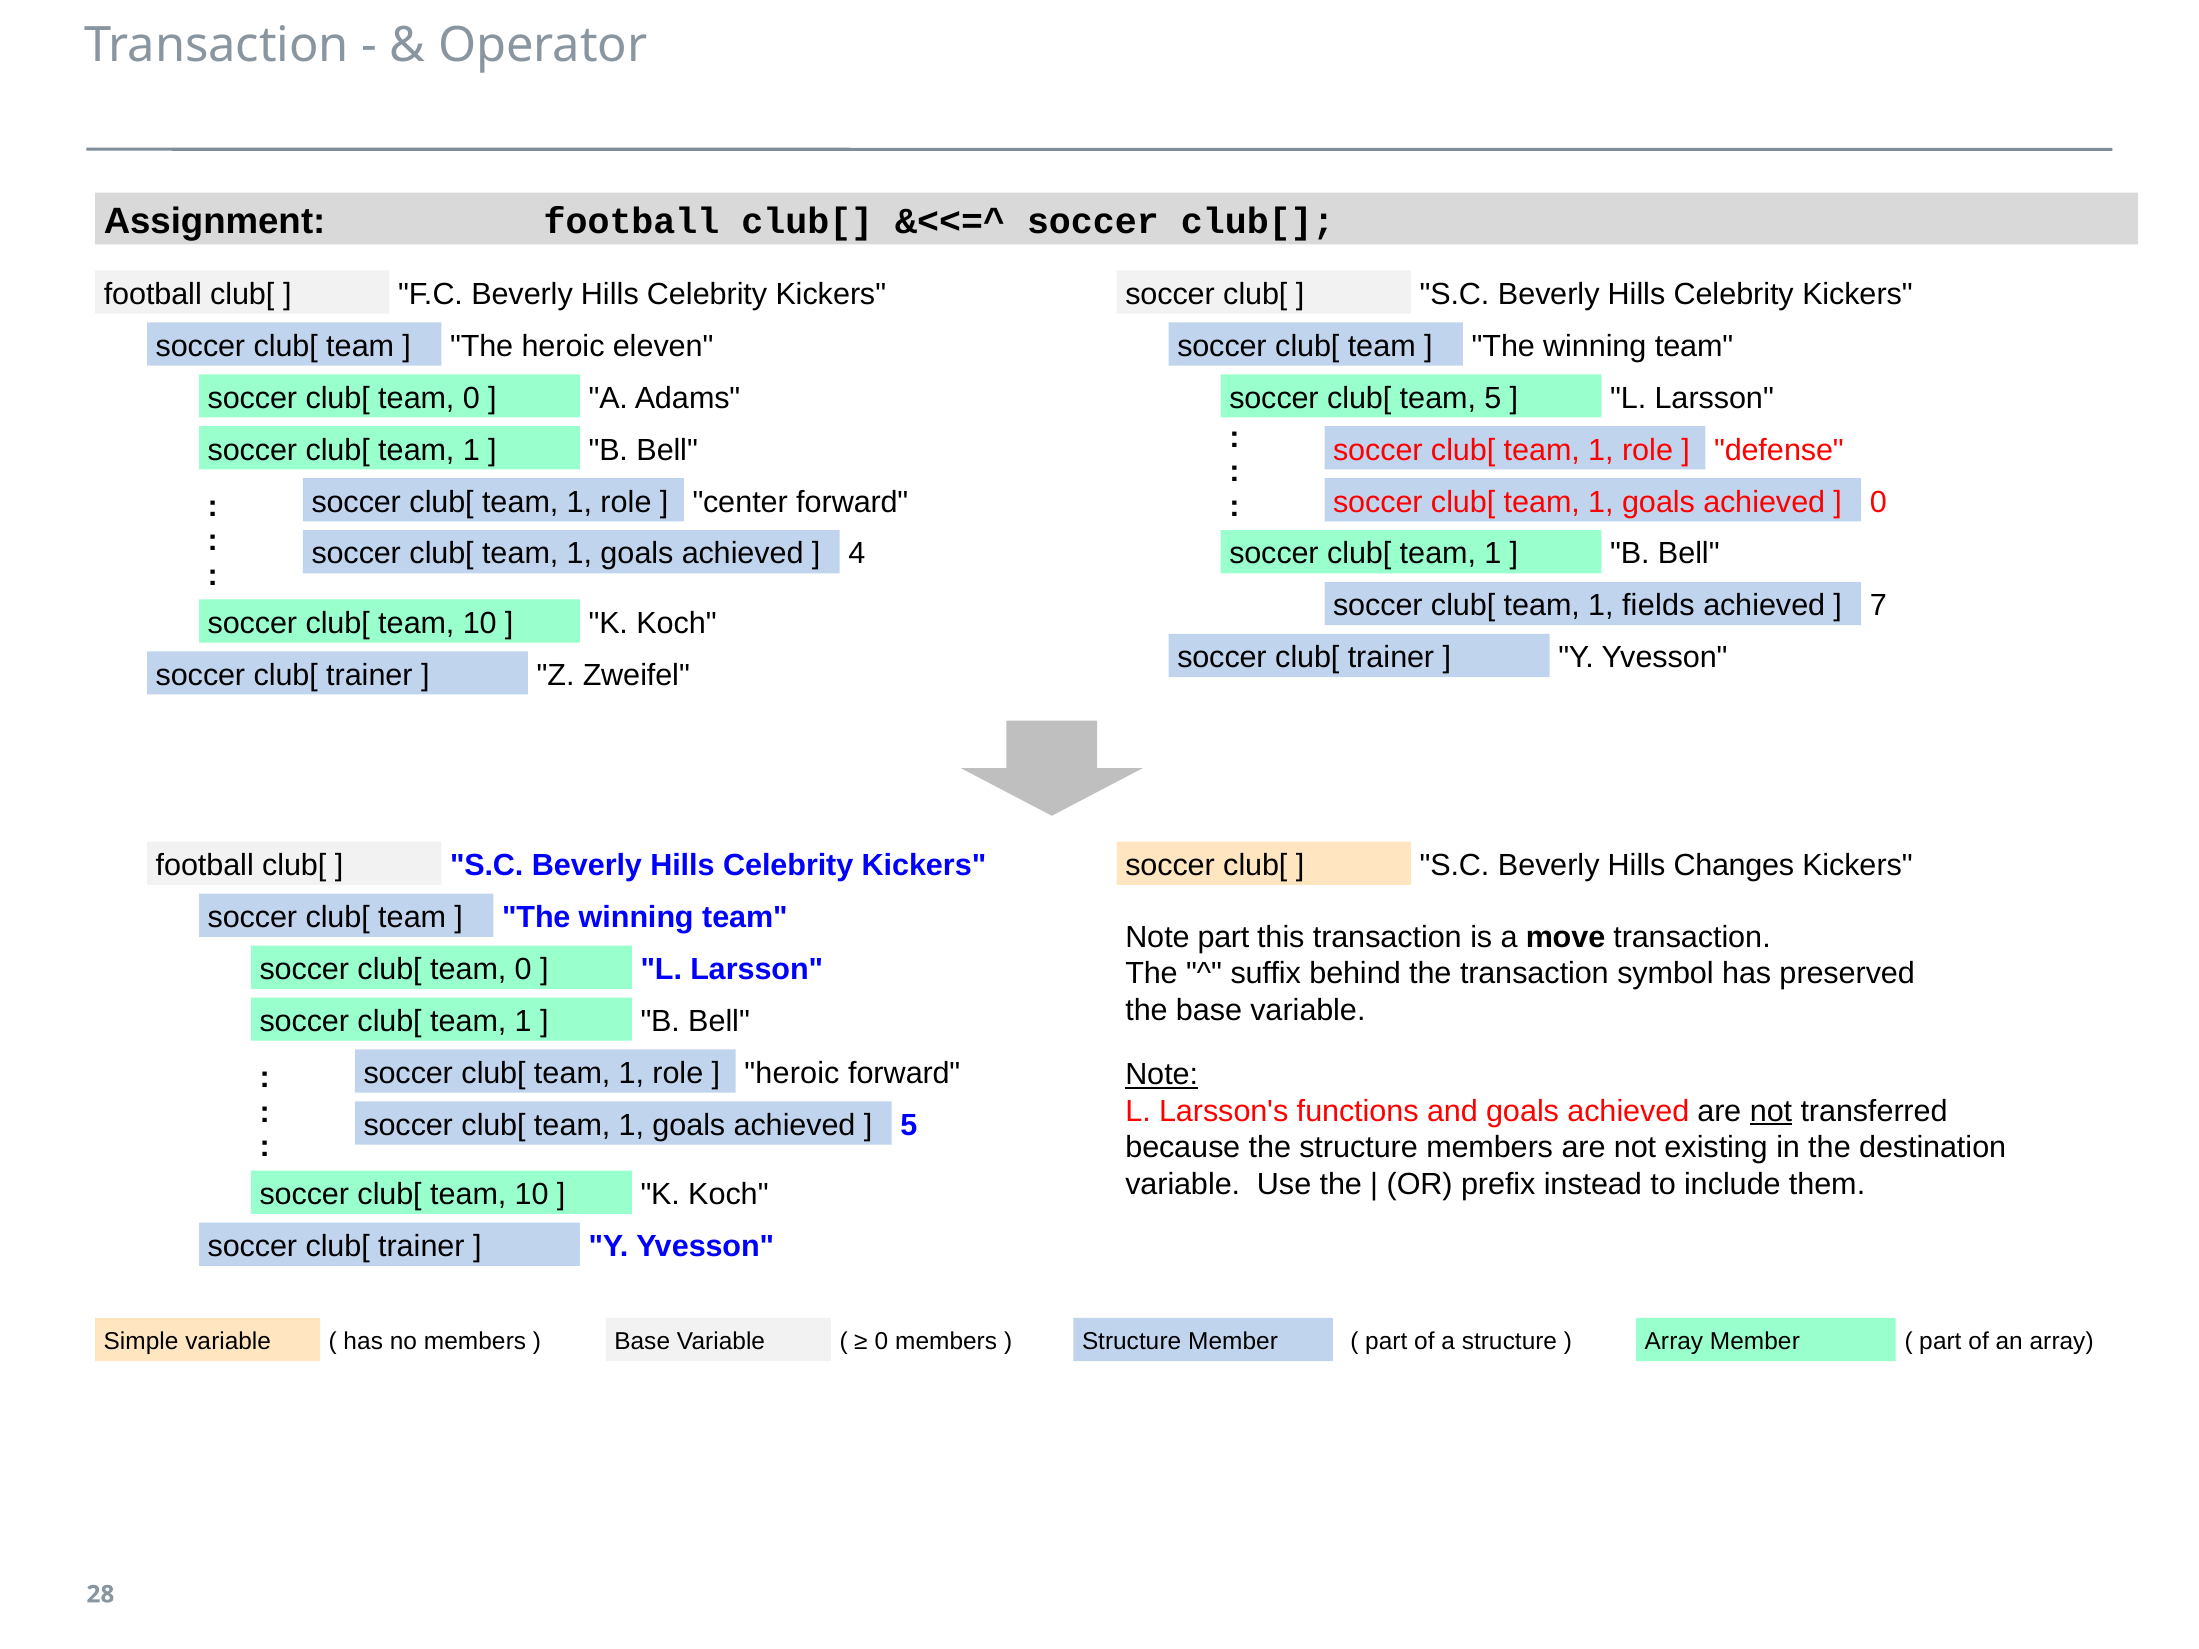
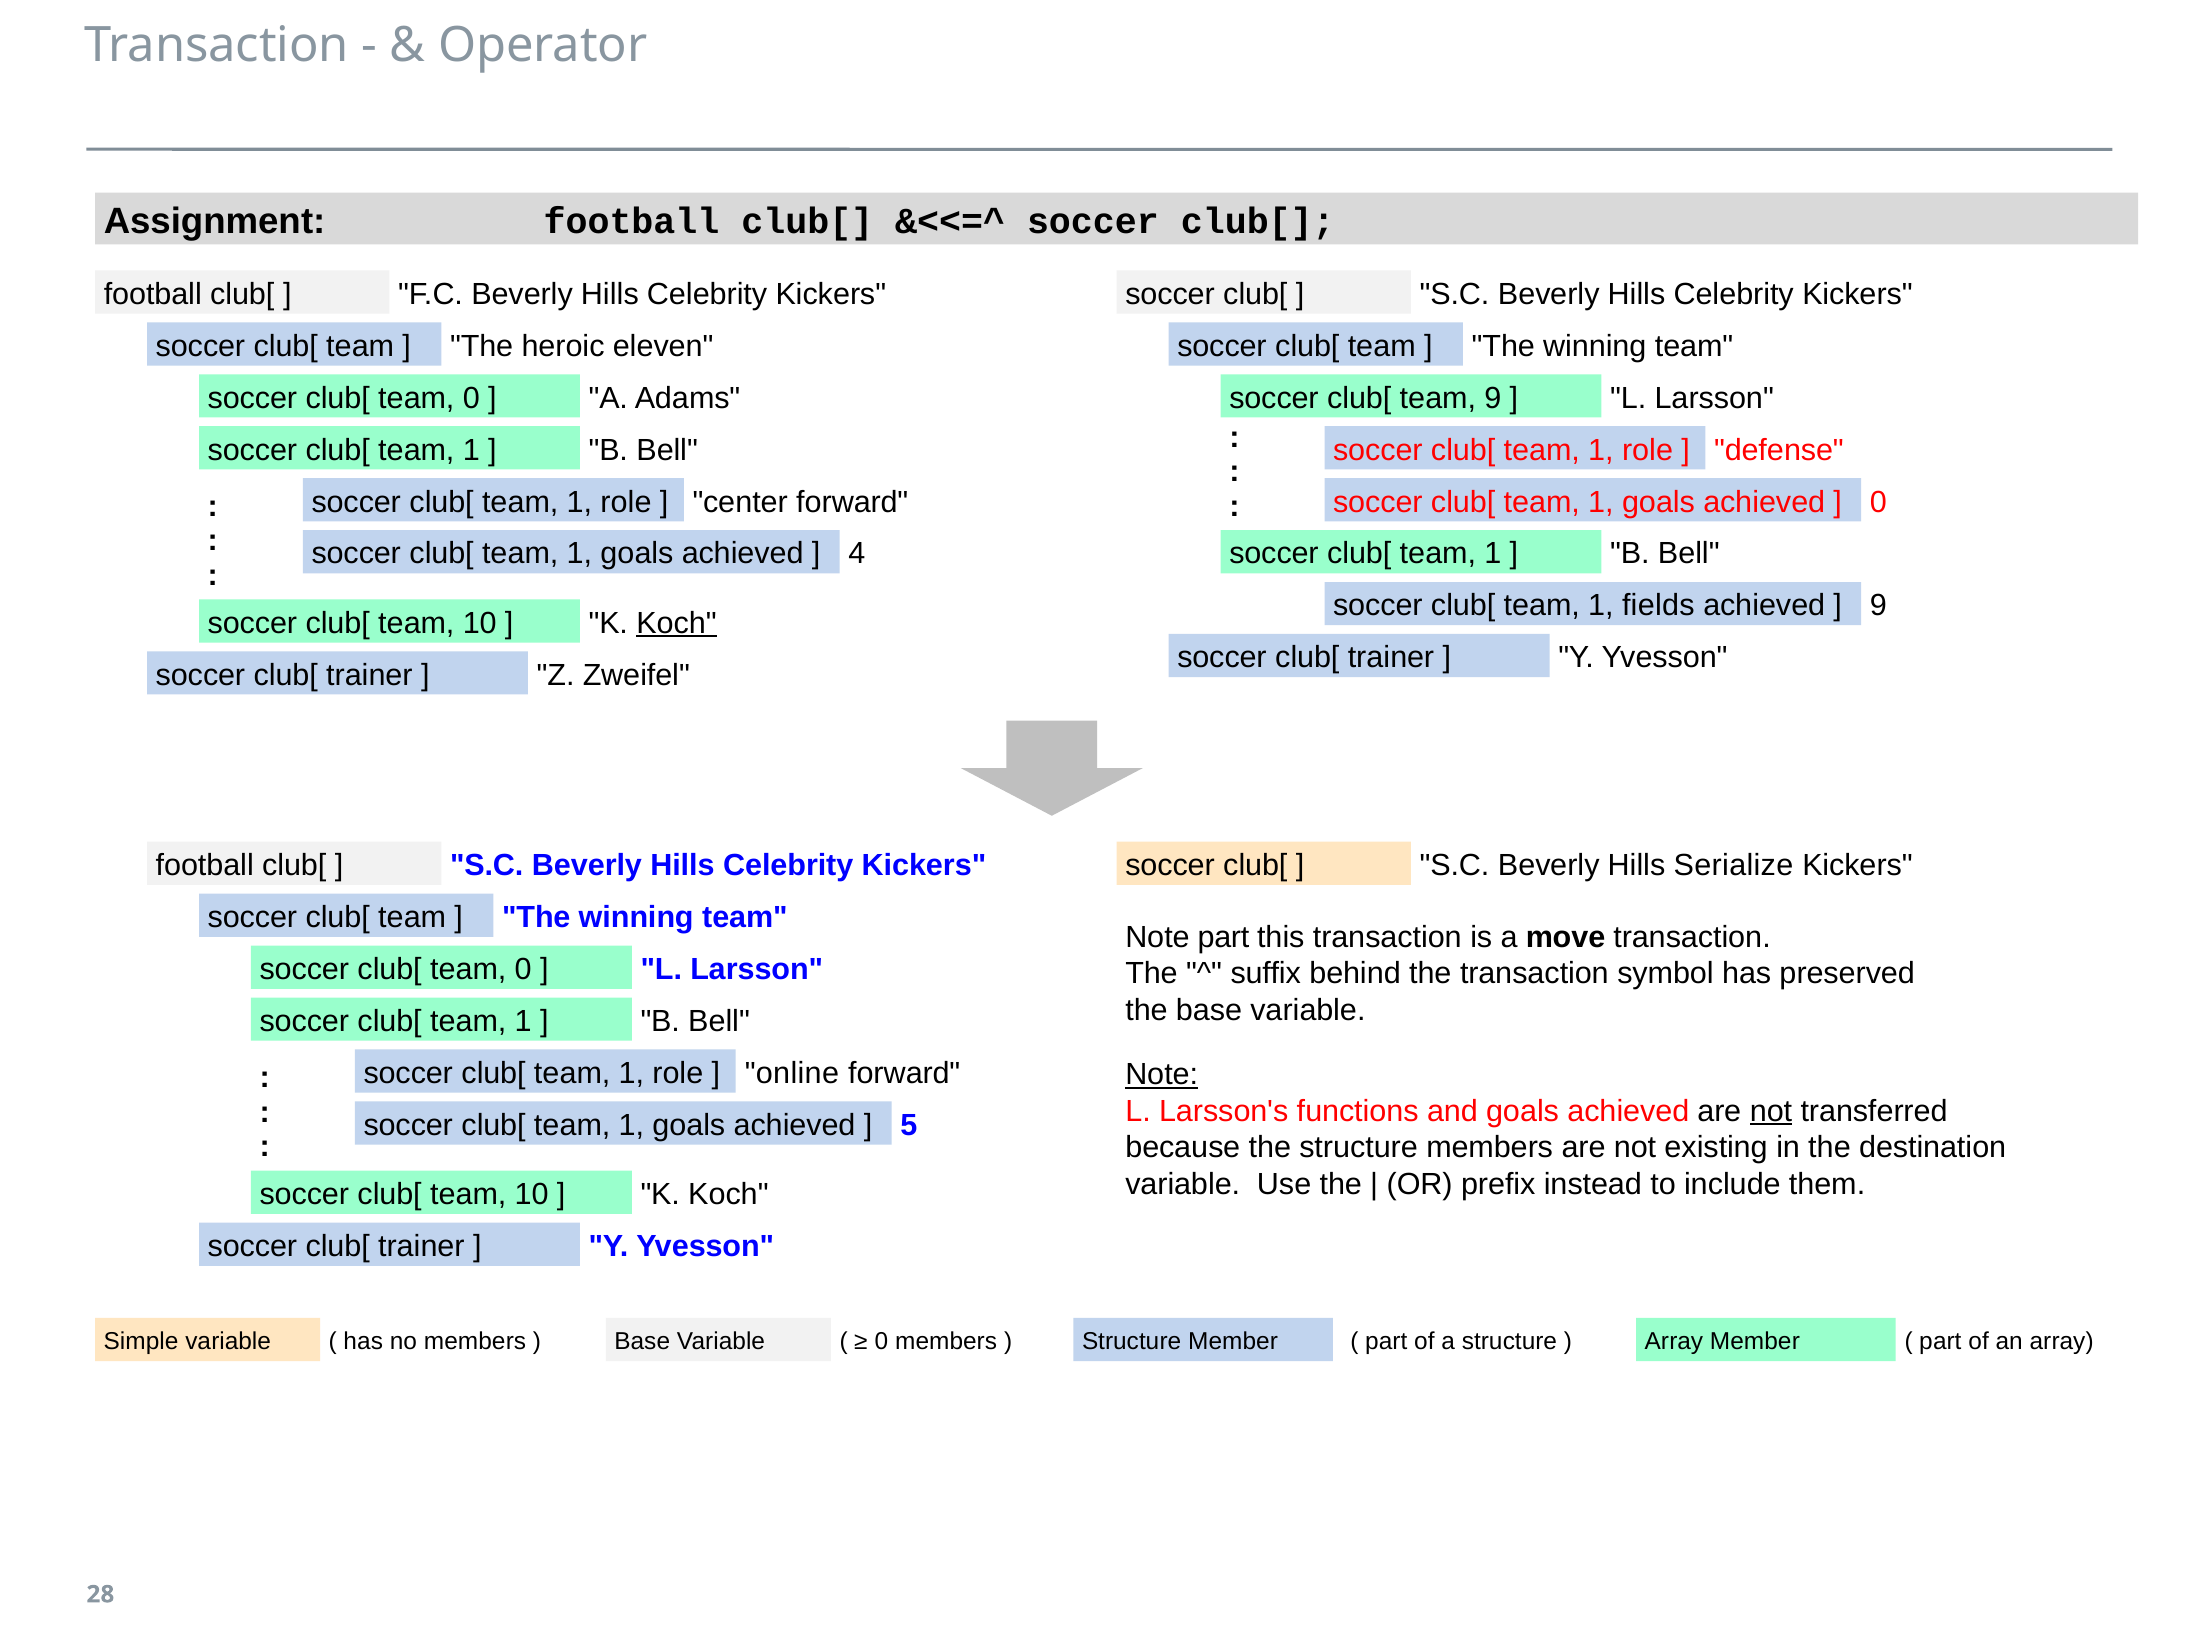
team 5: 5 -> 9
7 at (1878, 606): 7 -> 9
Koch at (677, 623) underline: none -> present
Changes: Changes -> Serialize
heroic at (792, 1073): heroic -> online
